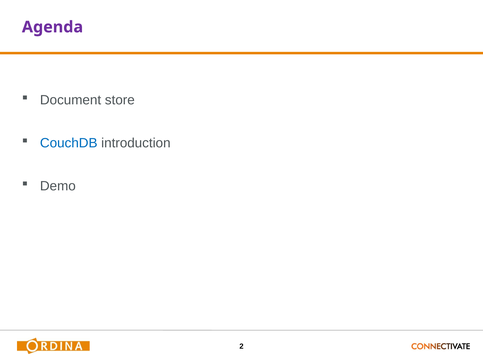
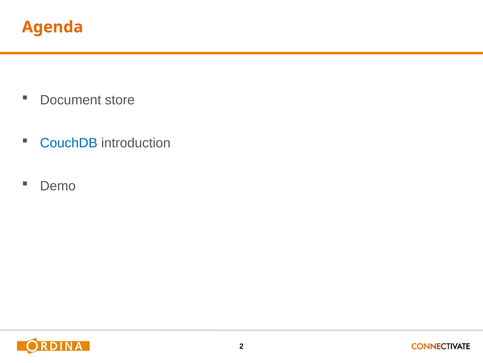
Agenda colour: purple -> orange
